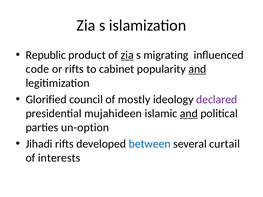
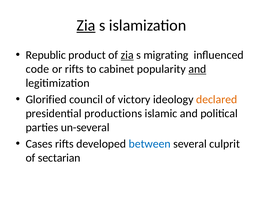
Zia at (86, 25) underline: none -> present
mostly: mostly -> victory
declared colour: purple -> orange
mujahideen: mujahideen -> productions
and at (189, 114) underline: present -> none
un-option: un-option -> un-several
Jihadi: Jihadi -> Cases
curtail: curtail -> culprit
interests: interests -> sectarian
